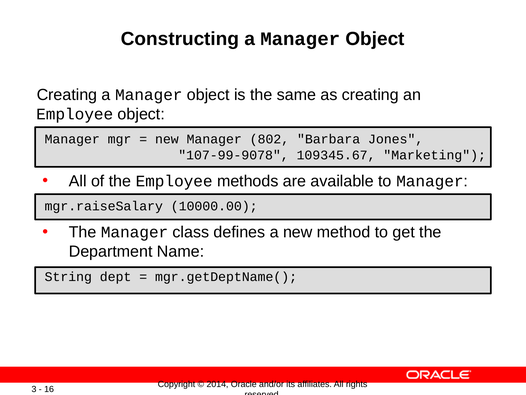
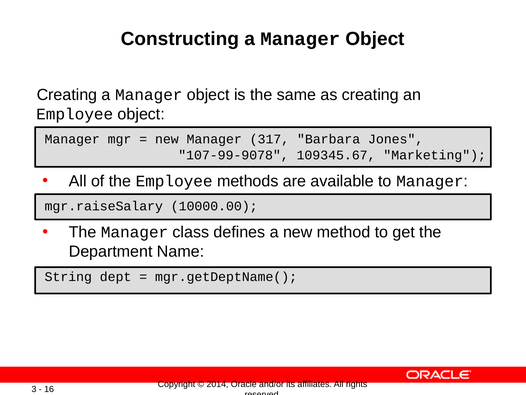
802: 802 -> 317
